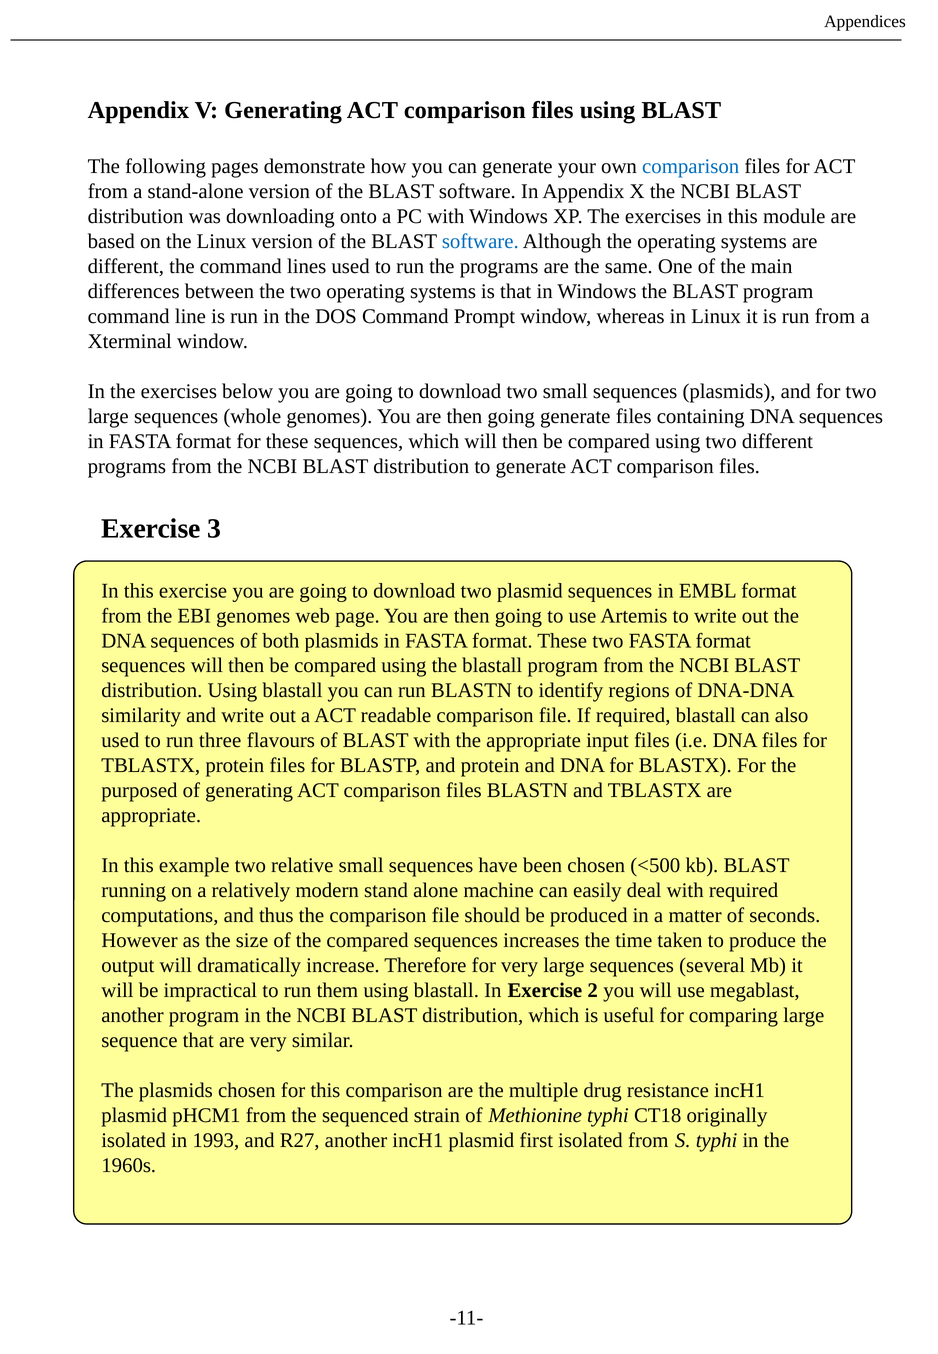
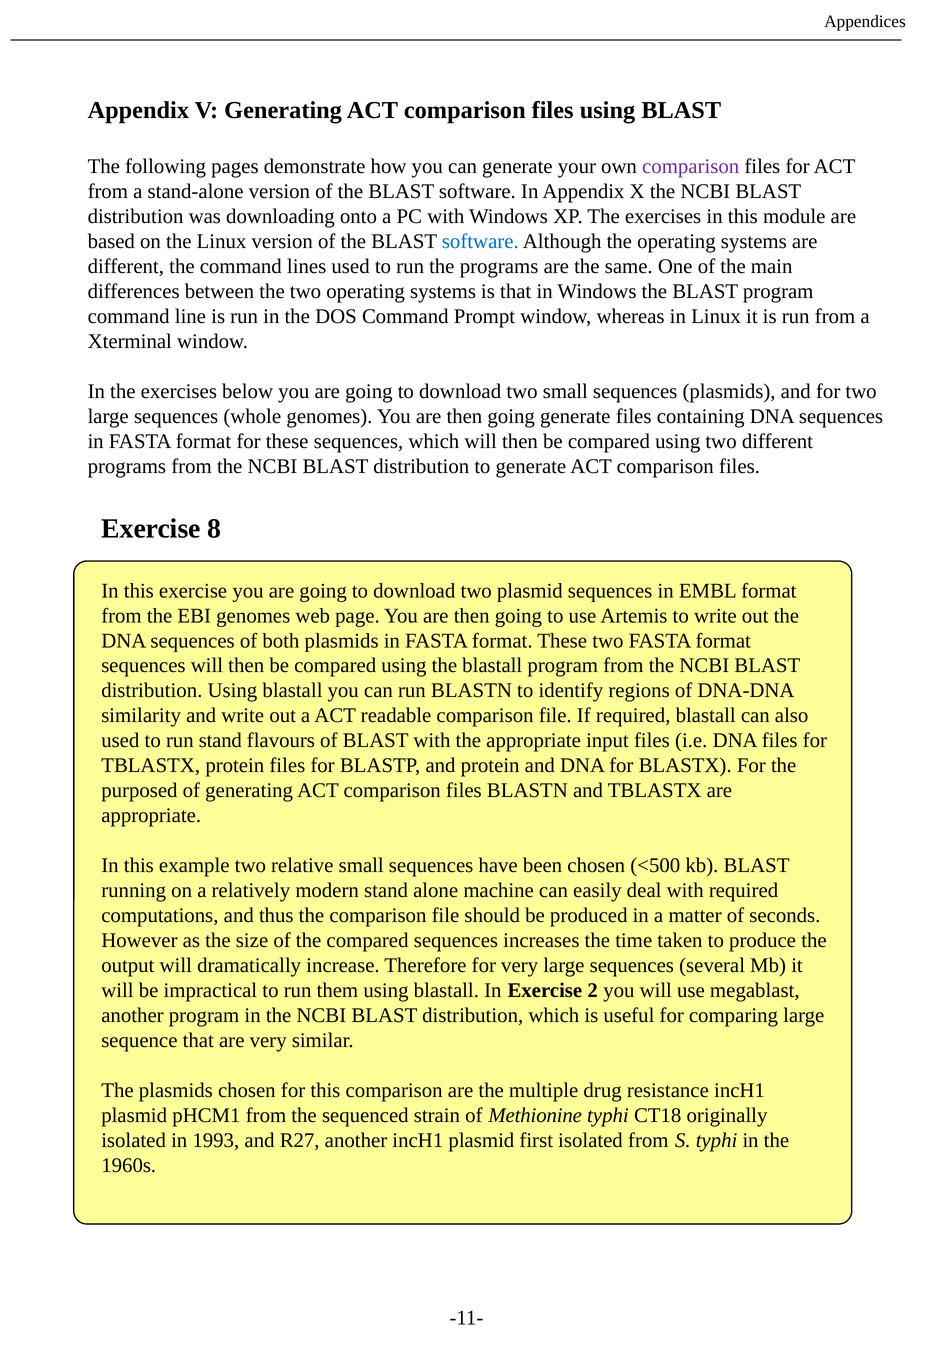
comparison at (691, 166) colour: blue -> purple
3: 3 -> 8
run three: three -> stand
